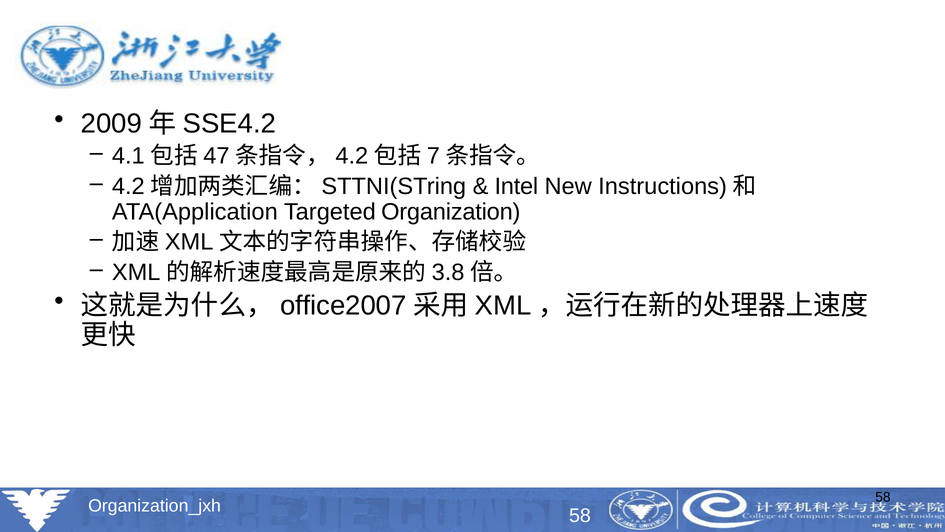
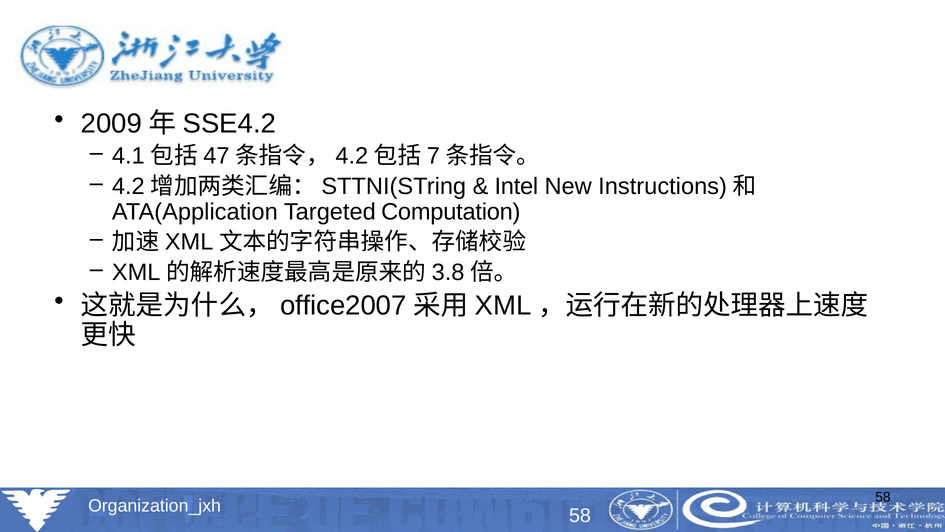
Organization: Organization -> Computation
